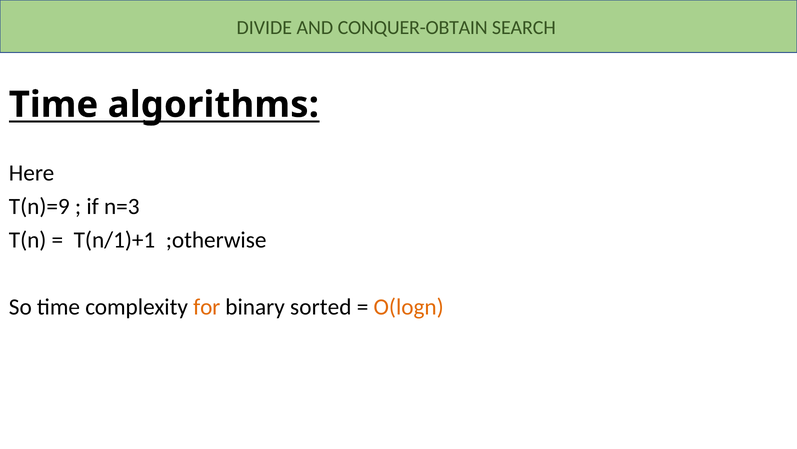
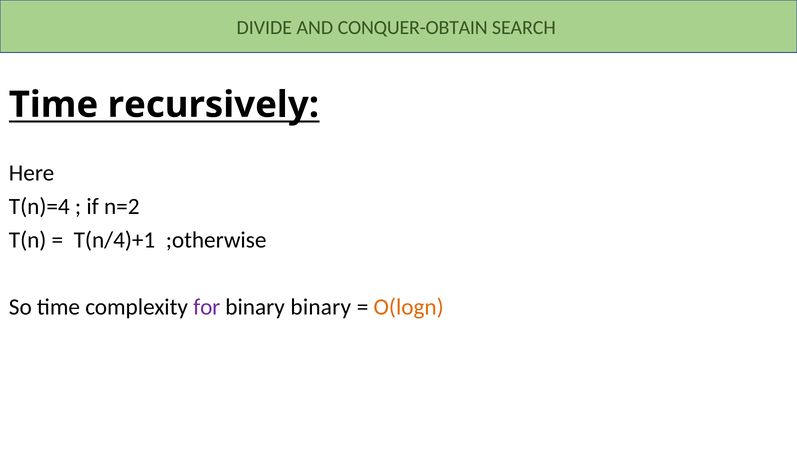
algorithms: algorithms -> recursively
T(n)=9: T(n)=9 -> T(n)=4
n=3: n=3 -> n=2
T(n/1)+1: T(n/1)+1 -> T(n/4)+1
for colour: orange -> purple
binary sorted: sorted -> binary
